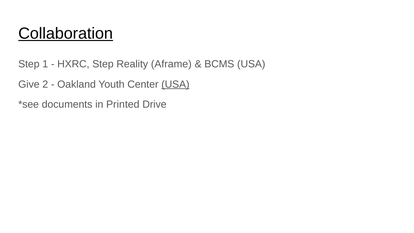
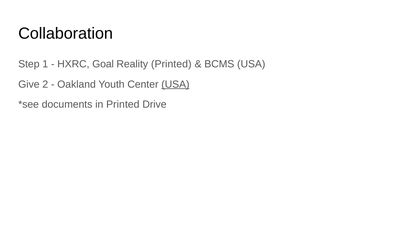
Collaboration underline: present -> none
HXRC Step: Step -> Goal
Reality Aframe: Aframe -> Printed
